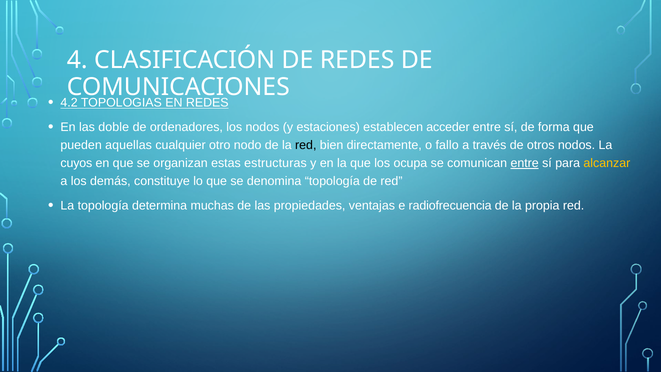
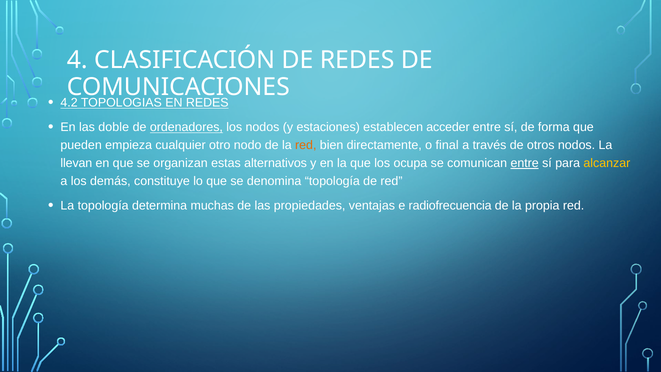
ordenadores underline: none -> present
aquellas: aquellas -> empieza
red at (306, 145) colour: black -> orange
fallo: fallo -> final
cuyos: cuyos -> llevan
estructuras: estructuras -> alternativos
